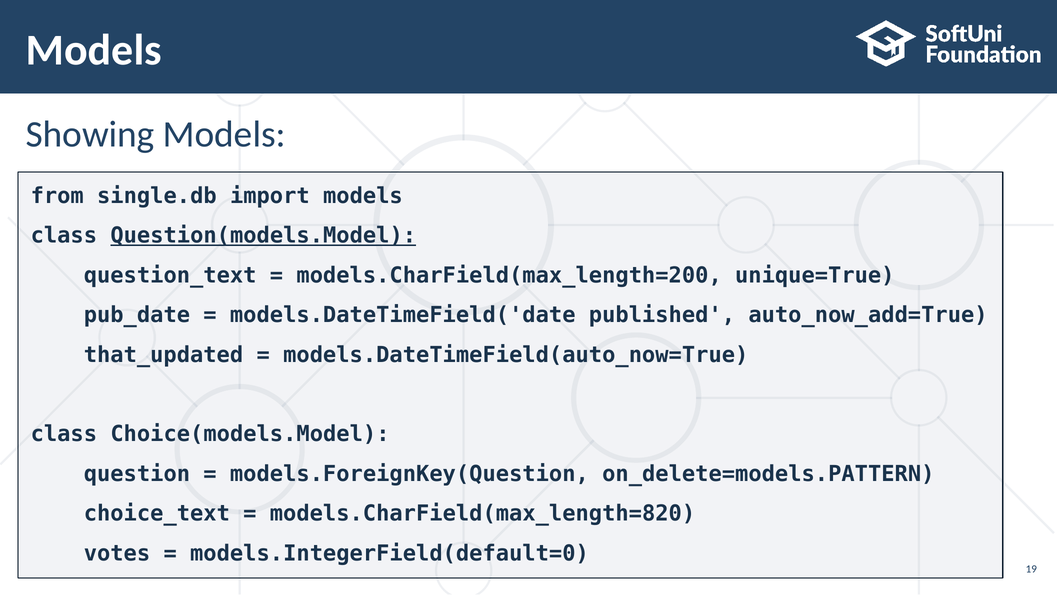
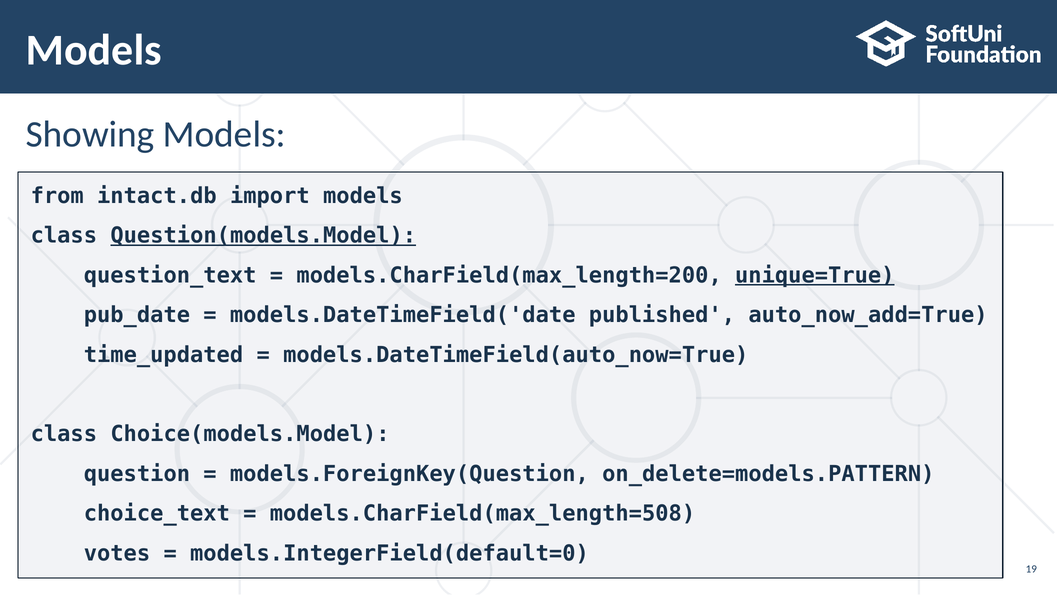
single.db: single.db -> intact.db
unique=True underline: none -> present
that_updated: that_updated -> time_updated
models.CharField(max_length=820: models.CharField(max_length=820 -> models.CharField(max_length=508
